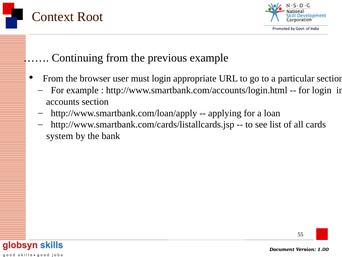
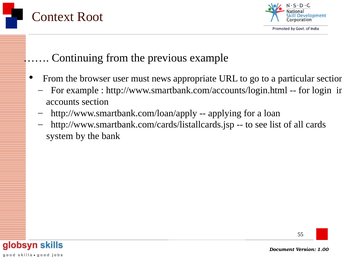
must login: login -> news
